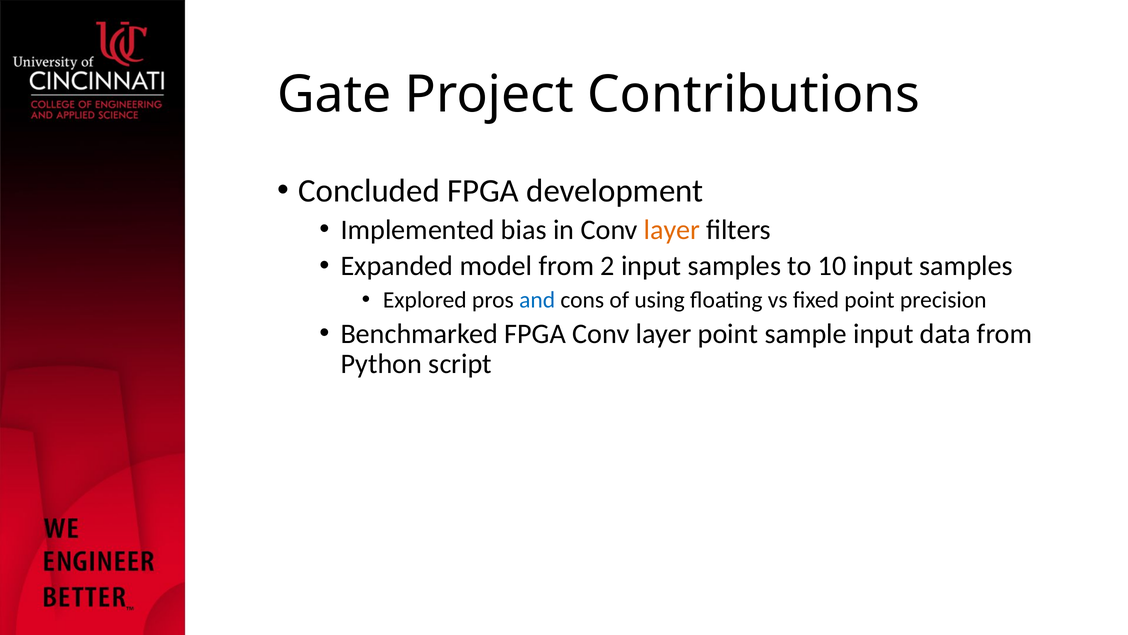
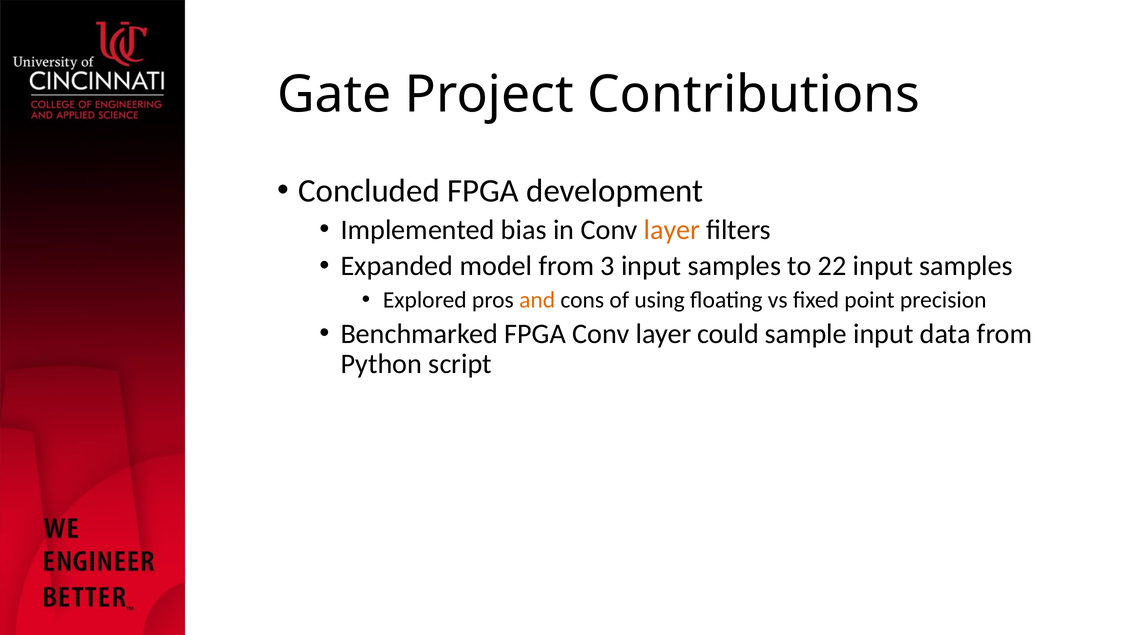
2: 2 -> 3
10: 10 -> 22
and colour: blue -> orange
layer point: point -> could
